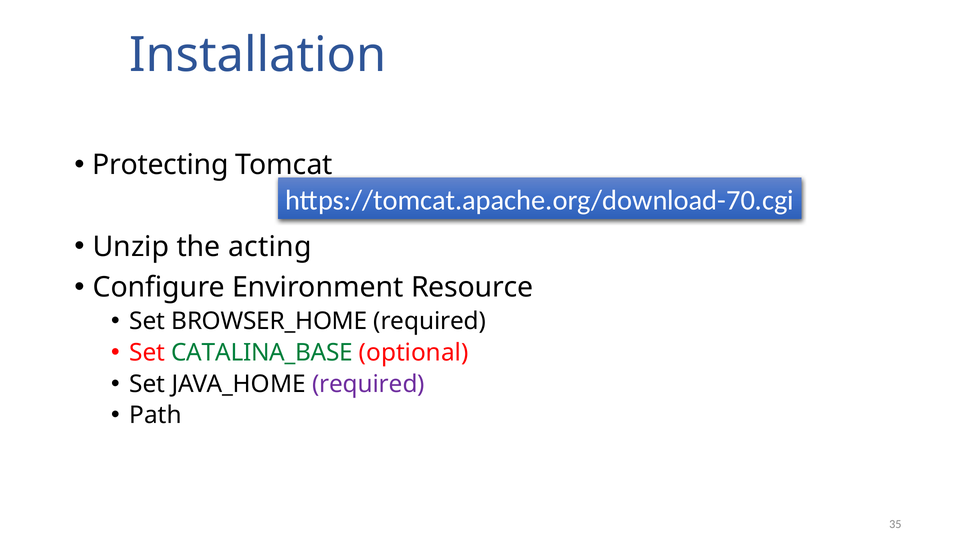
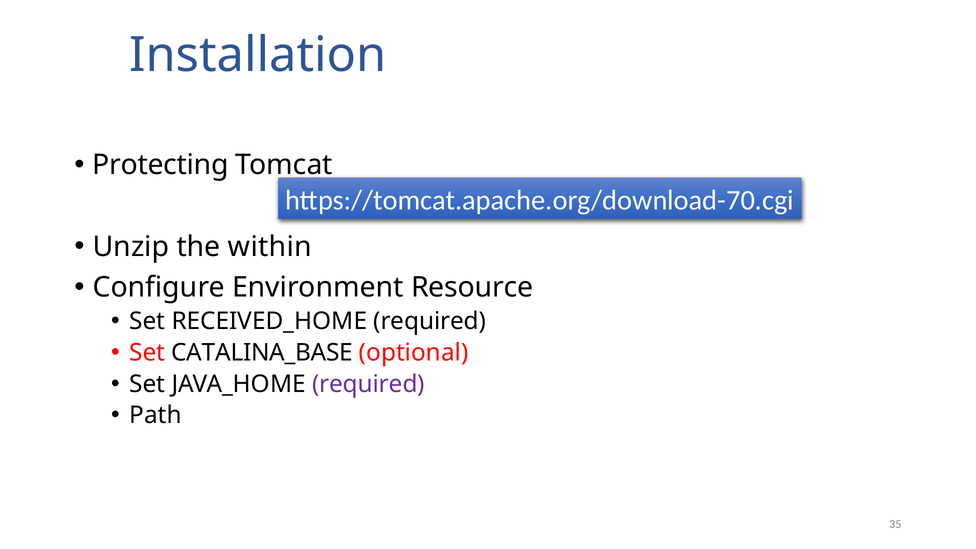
acting: acting -> within
BROWSER_HOME: BROWSER_HOME -> RECEIVED_HOME
CATALINA_BASE colour: green -> black
